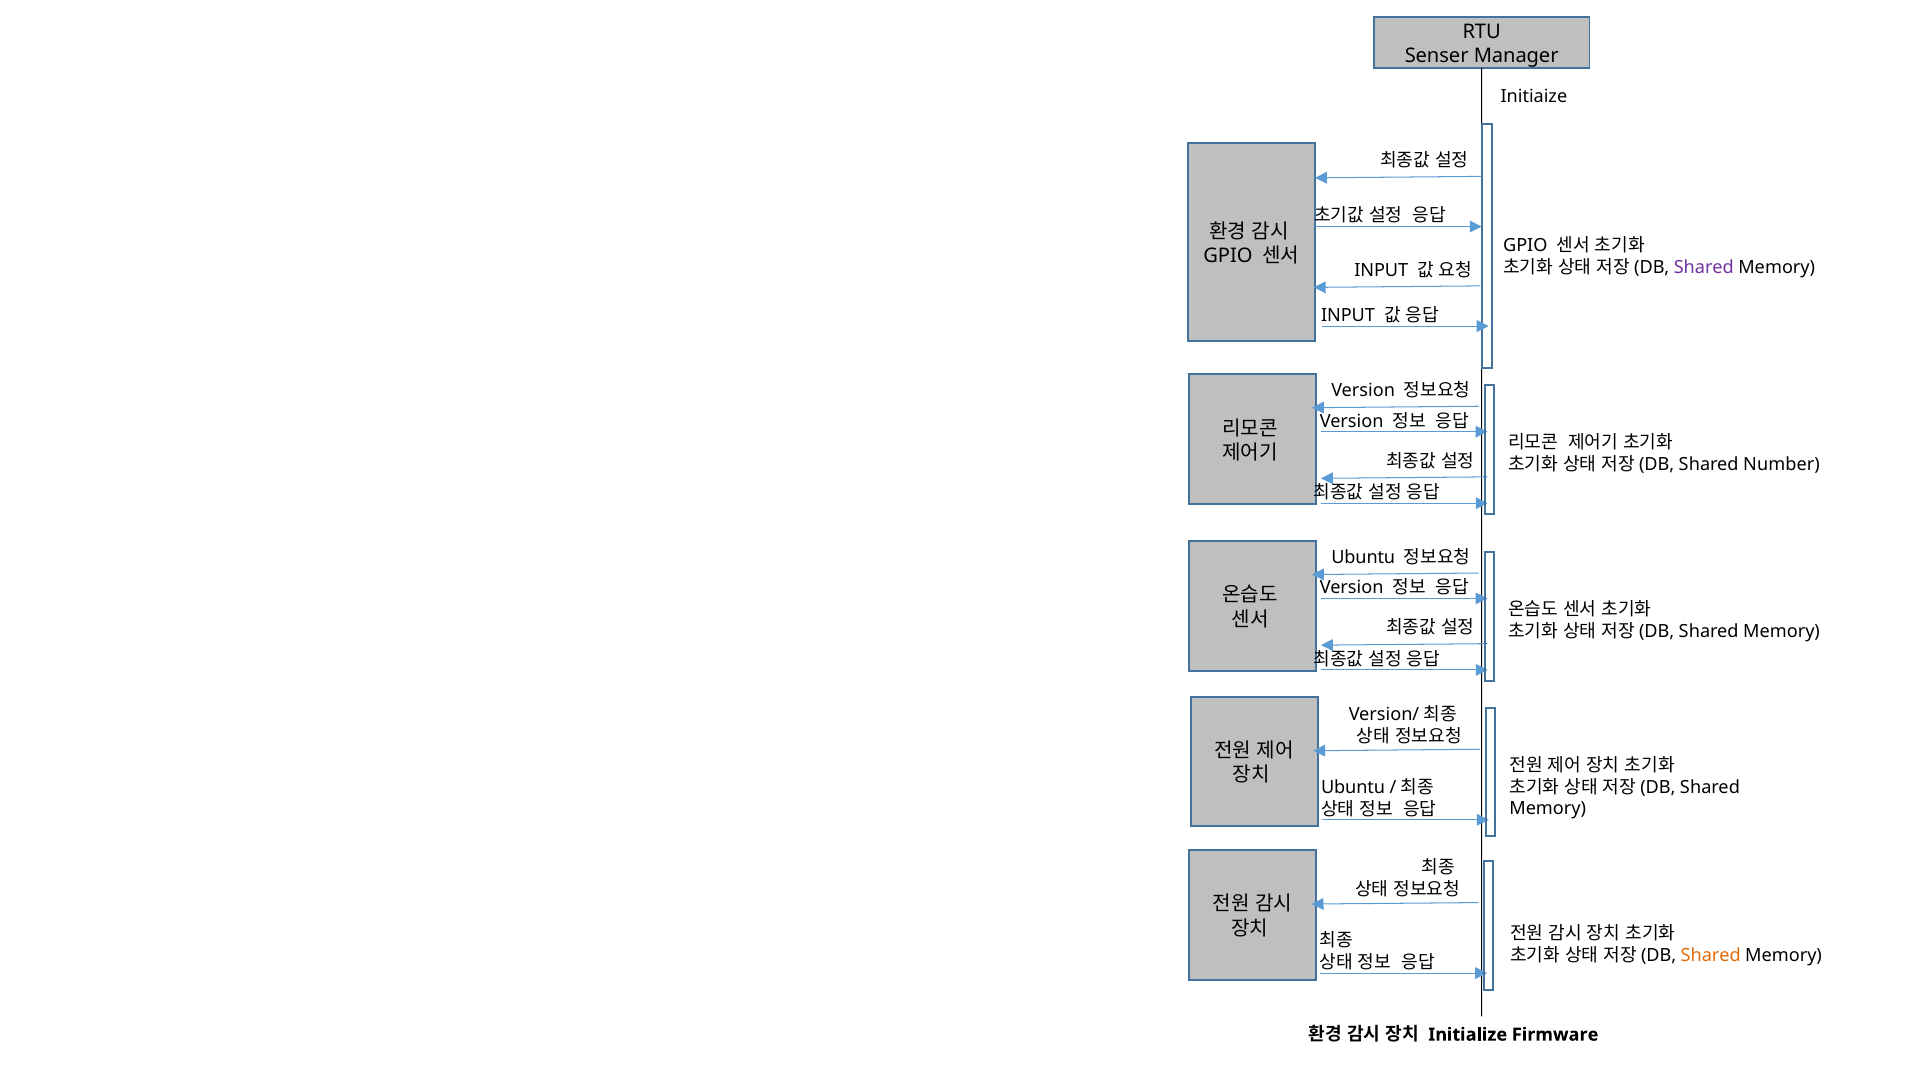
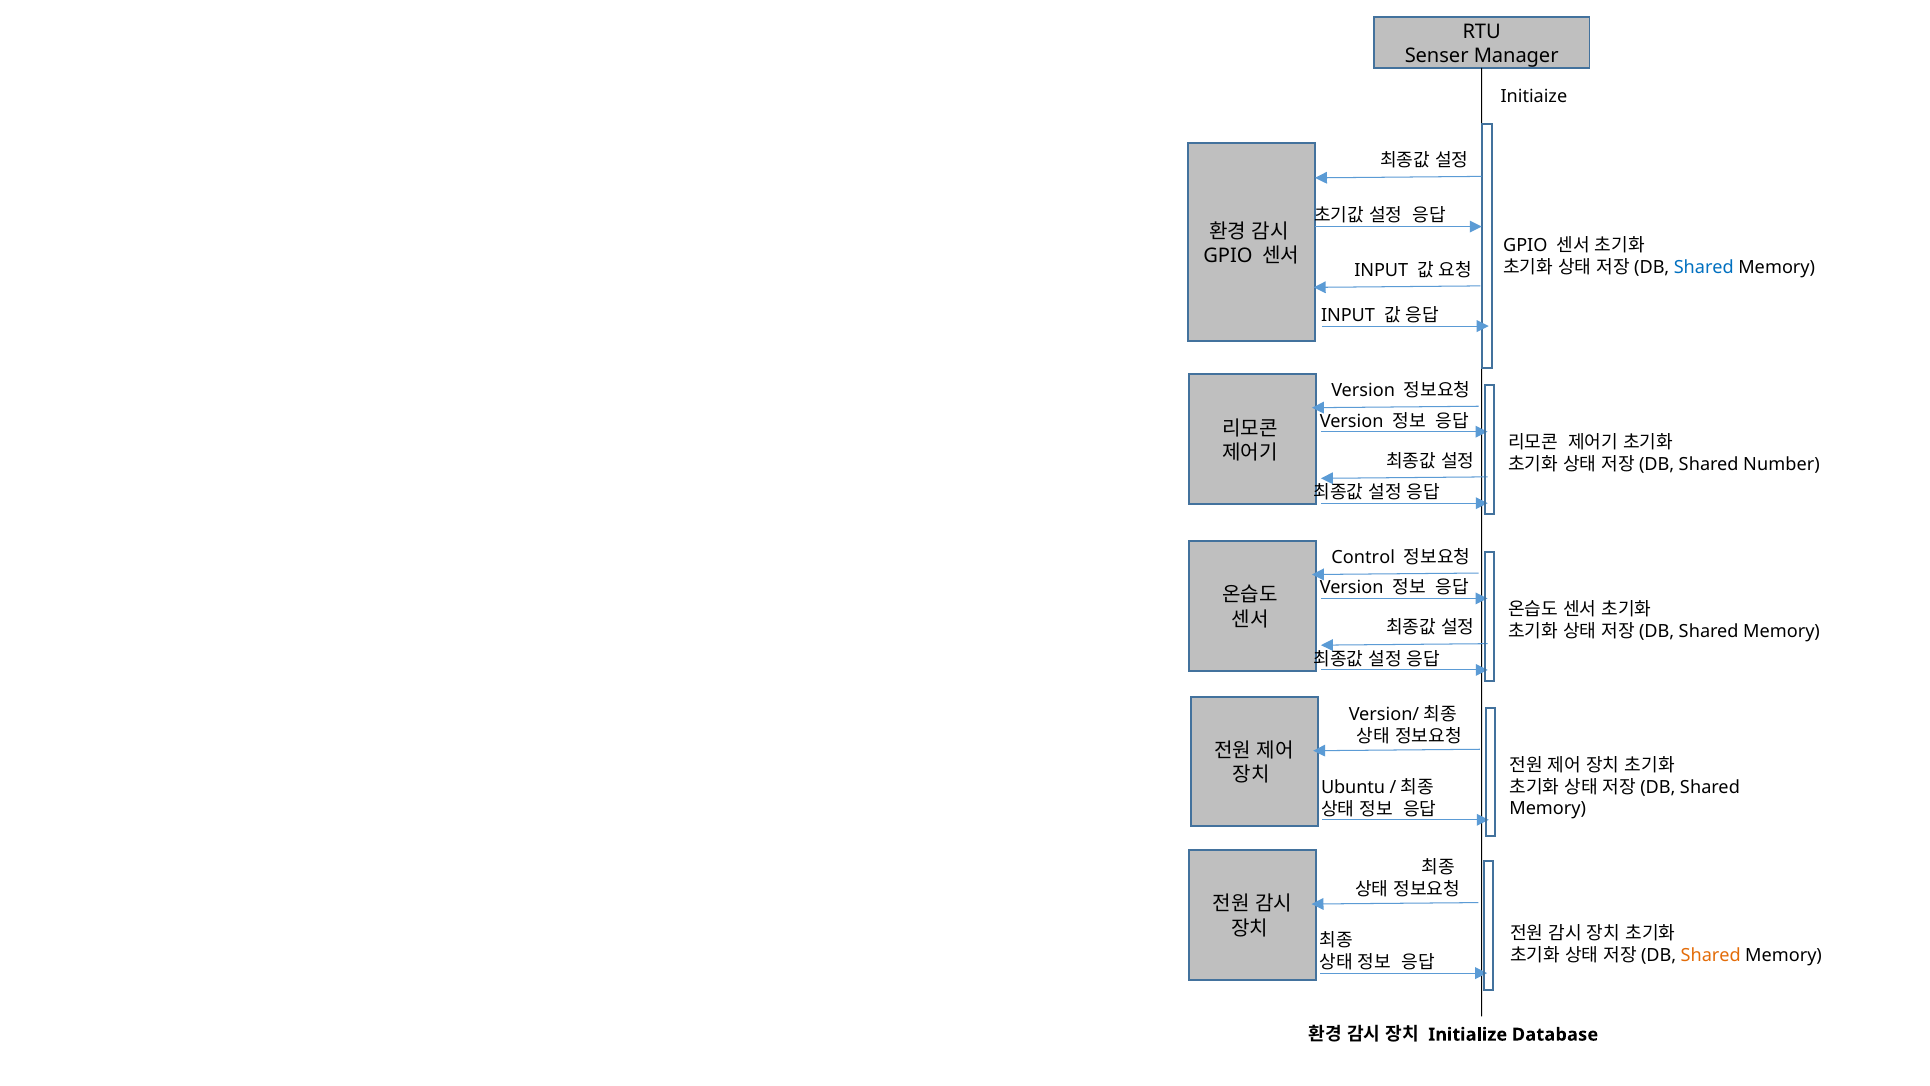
Shared at (1704, 267) colour: purple -> blue
Ubuntu at (1363, 557): Ubuntu -> Control
Firmware: Firmware -> Database
